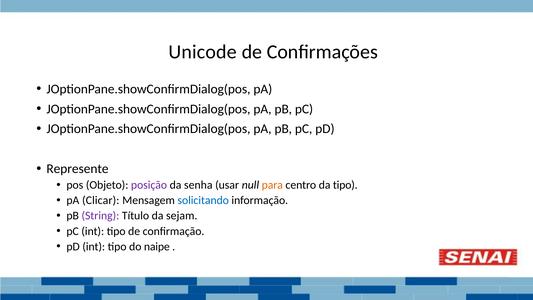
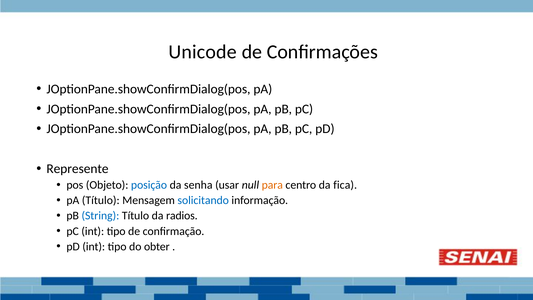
posição colour: purple -> blue
da tipo: tipo -> fica
pA Clicar: Clicar -> Título
String colour: purple -> blue
sejam: sejam -> radios
naipe: naipe -> obter
